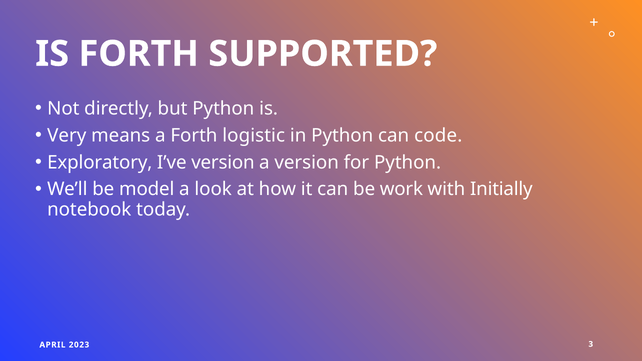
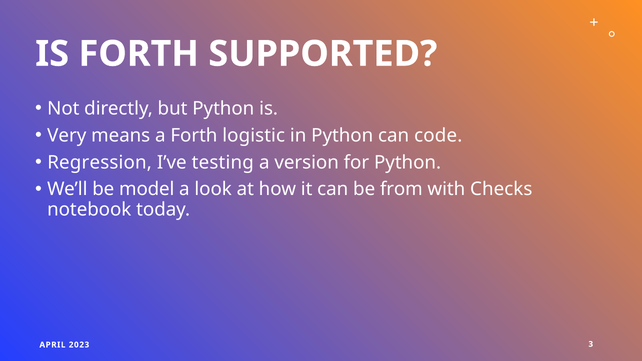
Exploratory: Exploratory -> Regression
I’ve version: version -> testing
work: work -> from
Initially: Initially -> Checks
